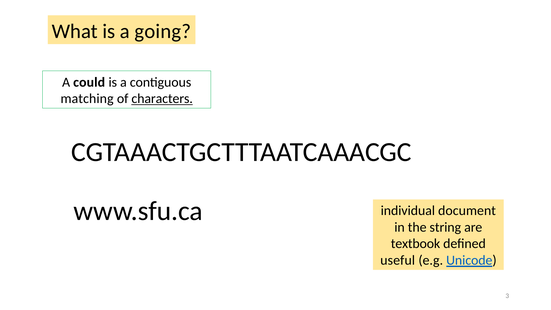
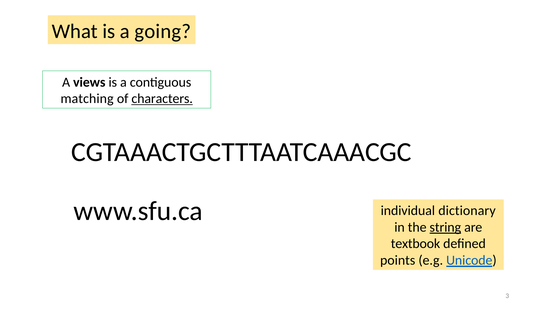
could: could -> views
document: document -> dictionary
string underline: none -> present
useful: useful -> points
